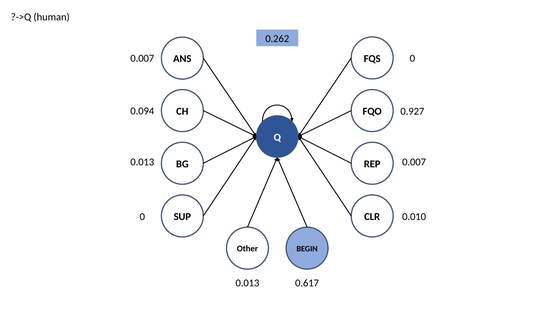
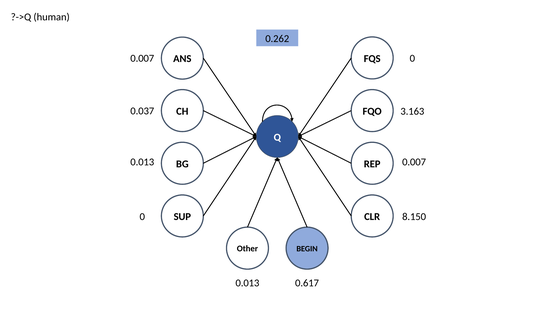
0.094: 0.094 -> 0.037
0.927: 0.927 -> 3.163
0.010: 0.010 -> 8.150
